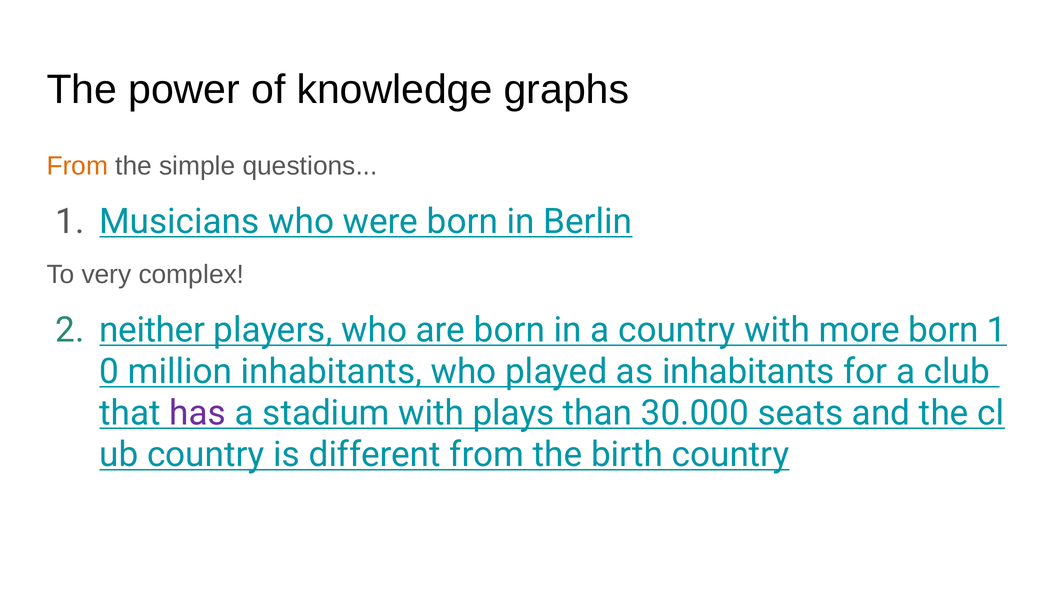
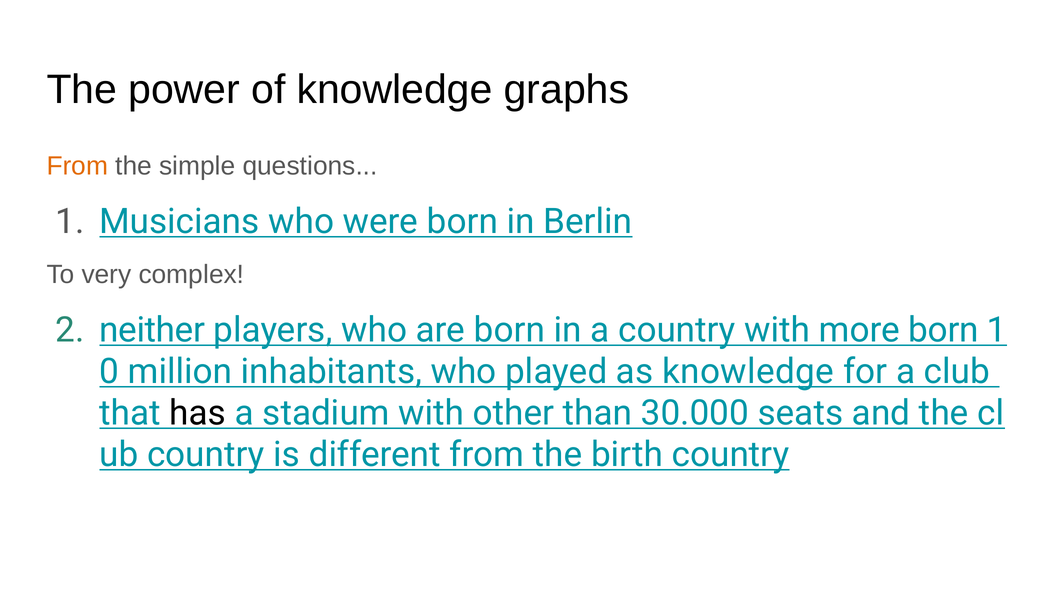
as inhabitants: inhabitants -> knowledge
has colour: purple -> black
plays: plays -> other
